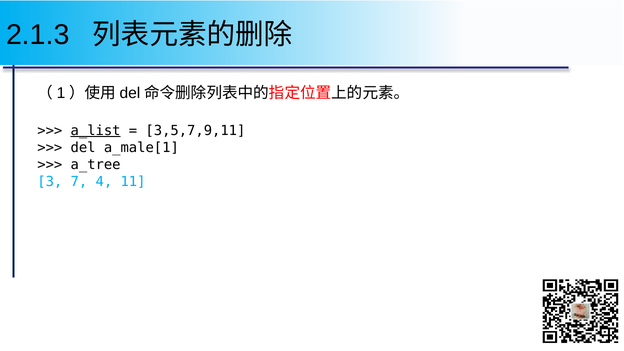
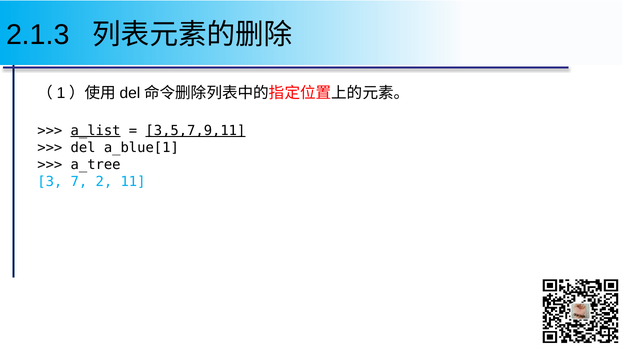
3,5,7,9,11 underline: none -> present
a_male[1: a_male[1 -> a_blue[1
4: 4 -> 2
